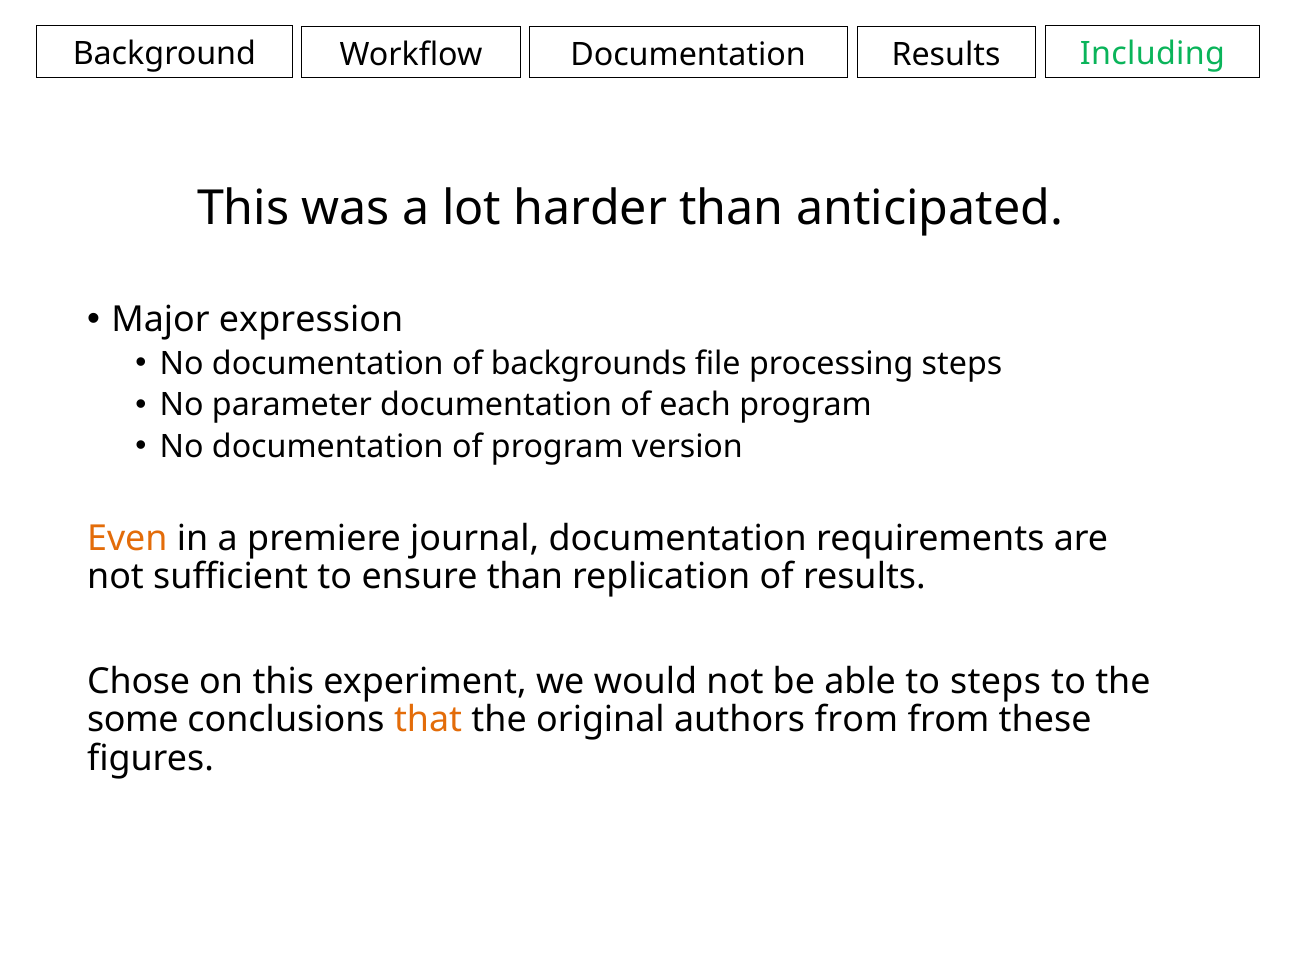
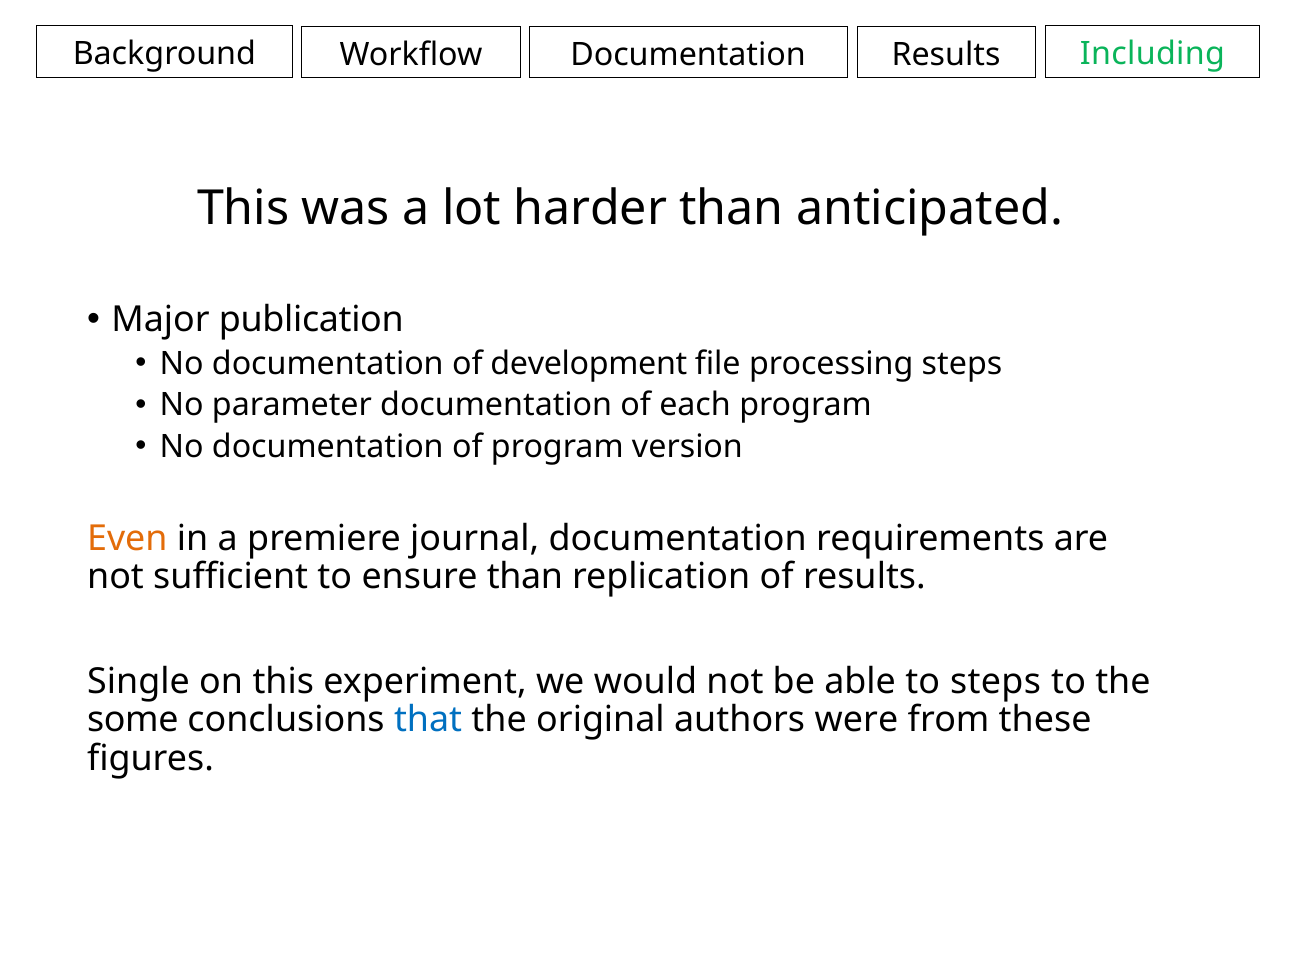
expression: expression -> publication
backgrounds: backgrounds -> development
Chose: Chose -> Single
that colour: orange -> blue
authors from: from -> were
